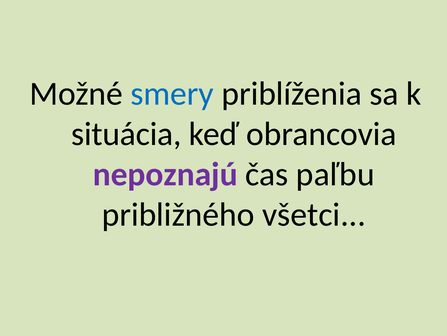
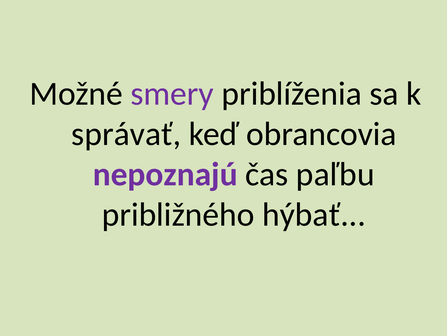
smery colour: blue -> purple
situácia: situácia -> správať
všetci: všetci -> hýbať
